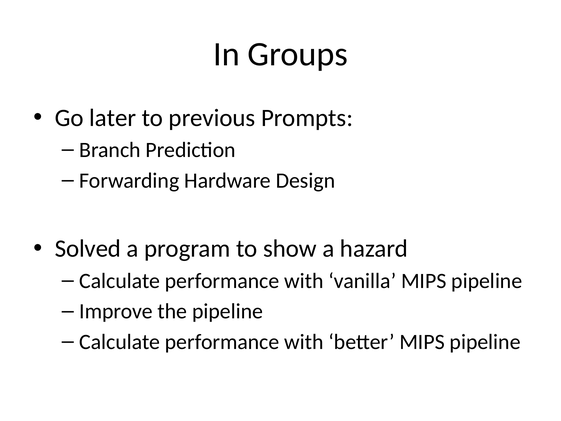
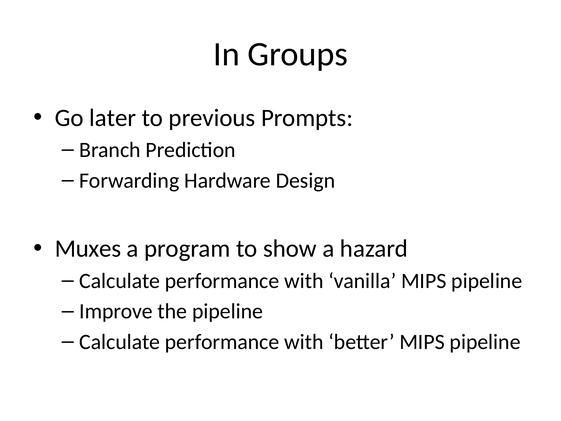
Solved: Solved -> Muxes
